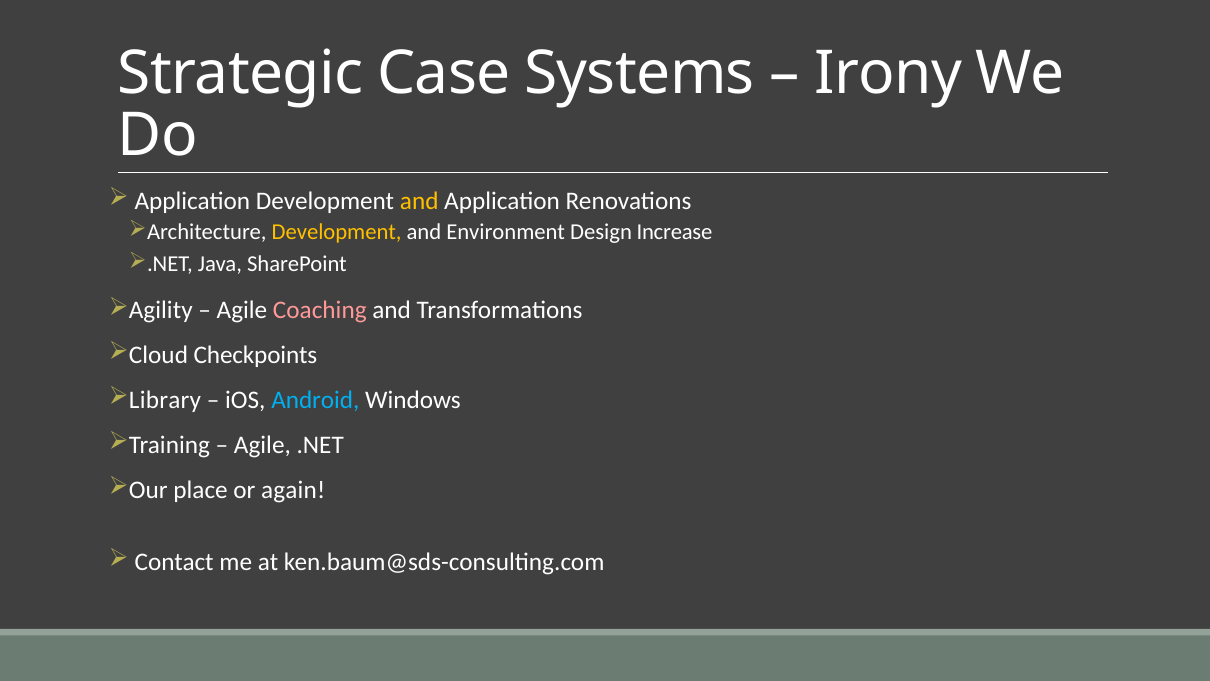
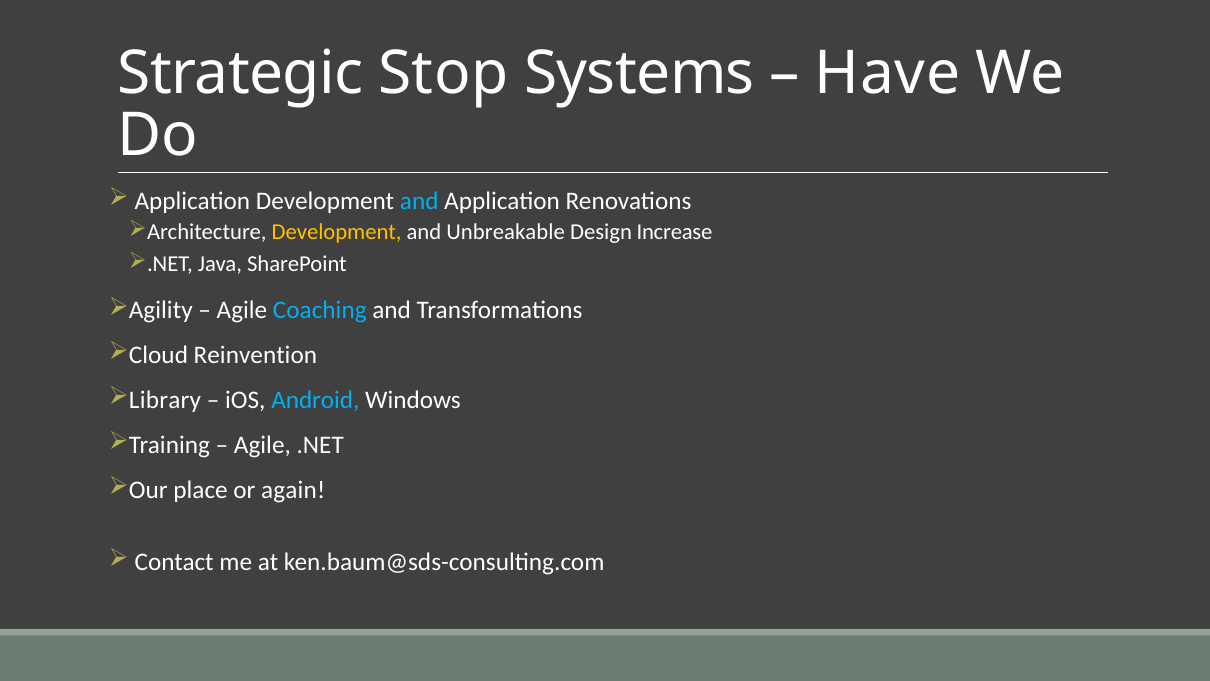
Case: Case -> Stop
Irony: Irony -> Have
and at (419, 201) colour: yellow -> light blue
Environment: Environment -> Unbreakable
Coaching colour: pink -> light blue
Checkpoints: Checkpoints -> Reinvention
